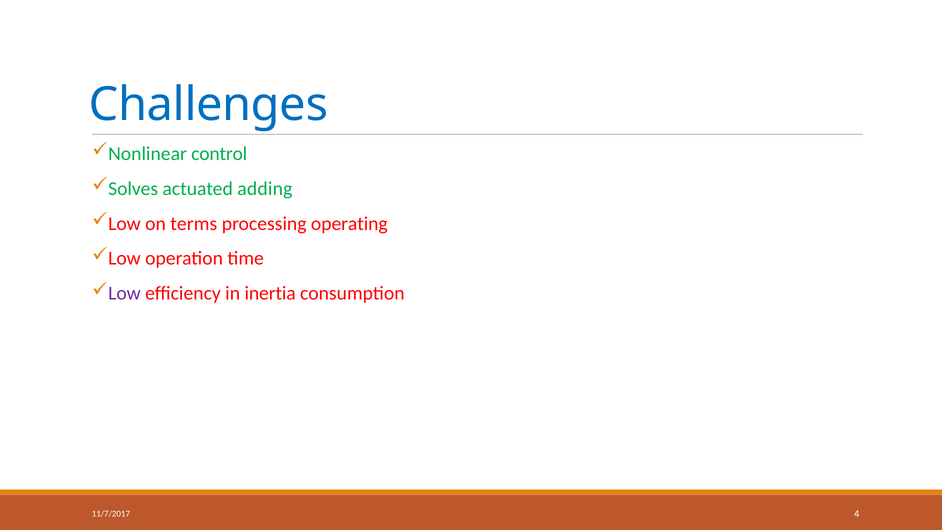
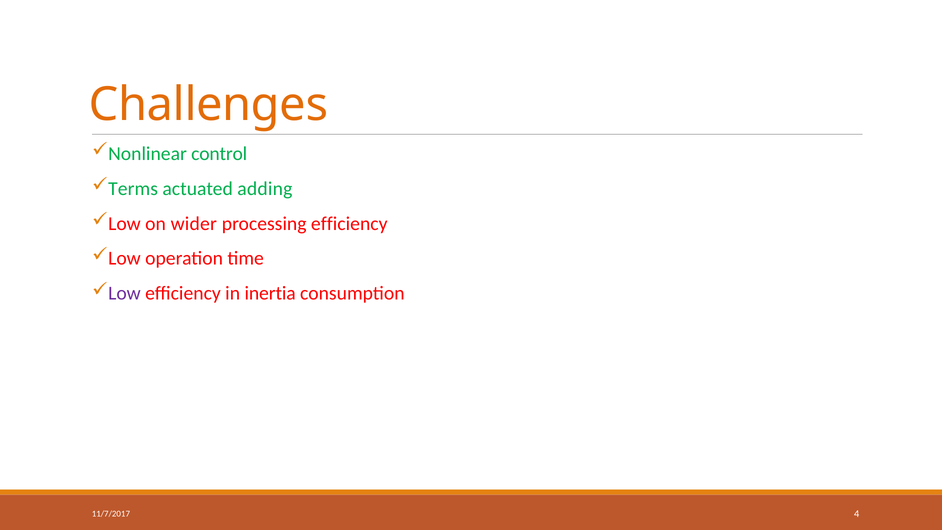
Challenges colour: blue -> orange
Solves: Solves -> Terms
terms: terms -> wider
processing operating: operating -> efficiency
